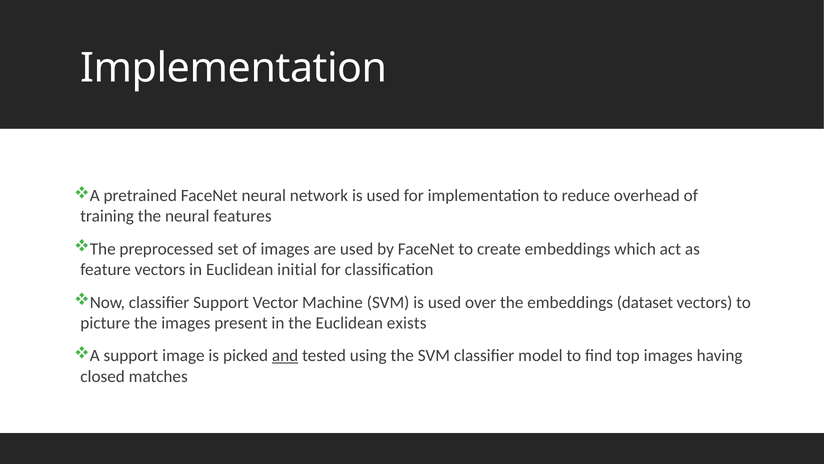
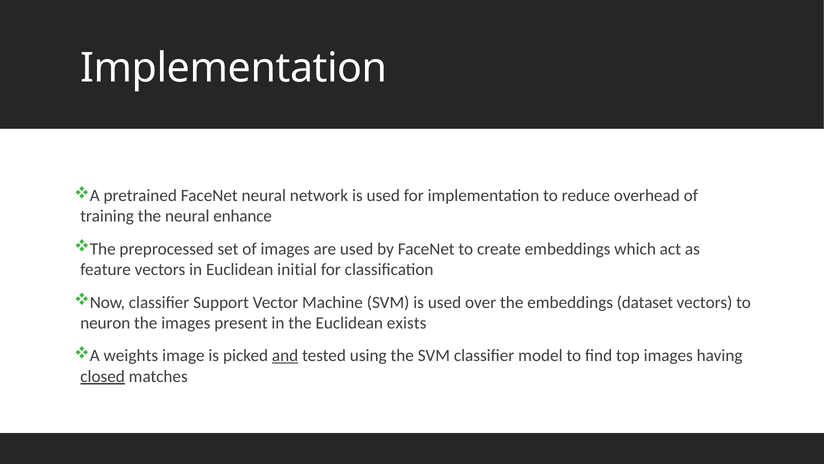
features: features -> enhance
picture: picture -> neuron
A support: support -> weights
closed underline: none -> present
